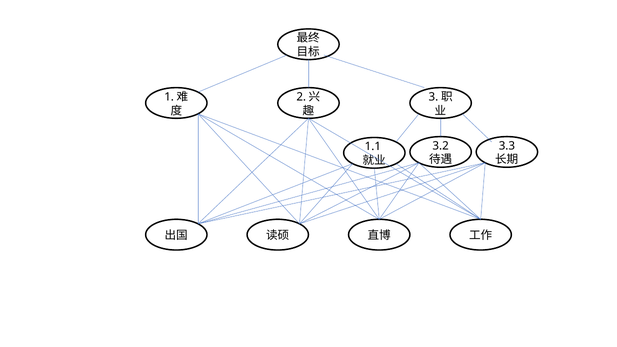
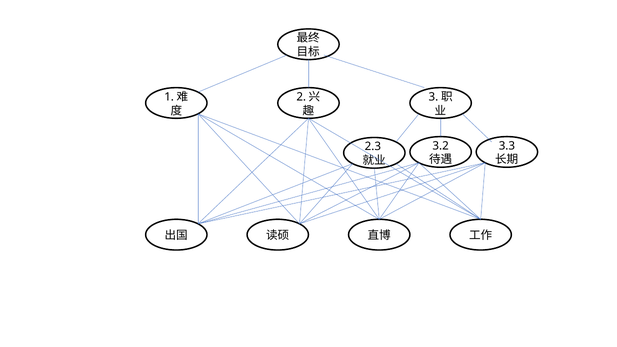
1.1: 1.1 -> 2.3
